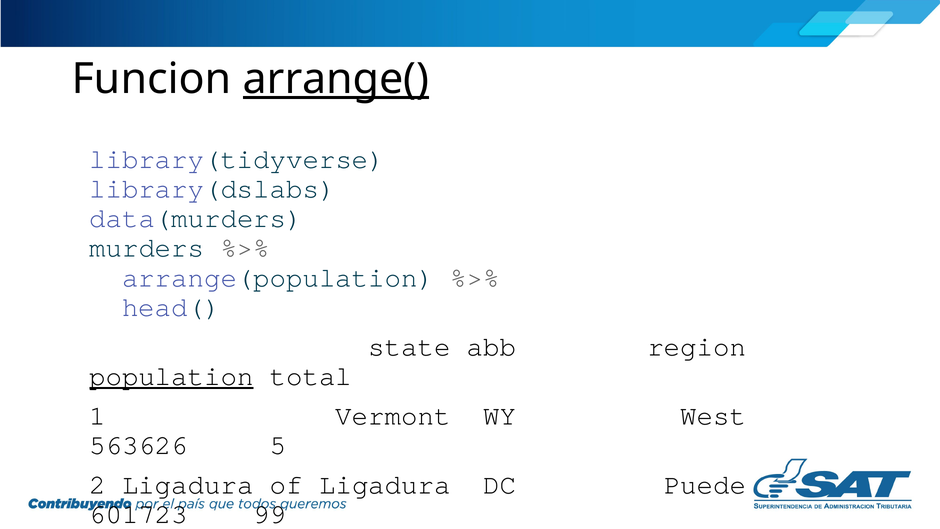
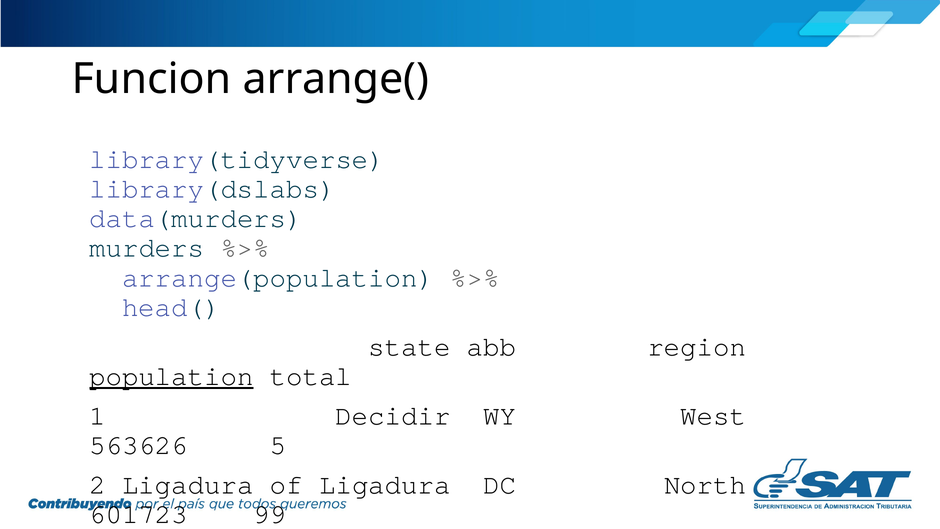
arrange( underline: present -> none
1 Vermont: Vermont -> Decidir
DC Puede: Puede -> North
